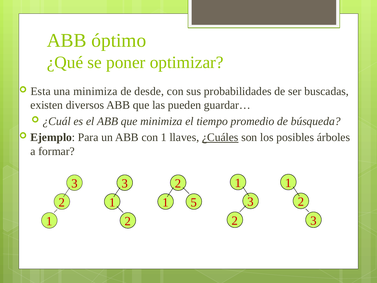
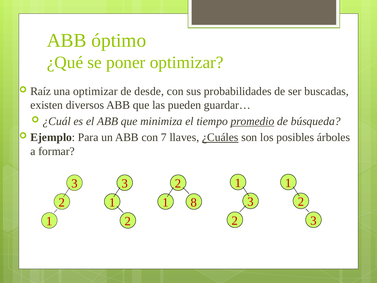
Esta: Esta -> Raíz
una minimiza: minimiza -> optimizar
promedio underline: none -> present
con 1: 1 -> 7
5: 5 -> 8
